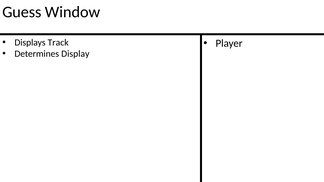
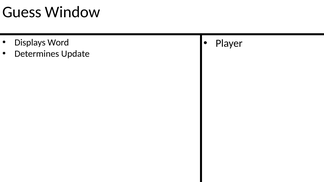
Track: Track -> Word
Display: Display -> Update
